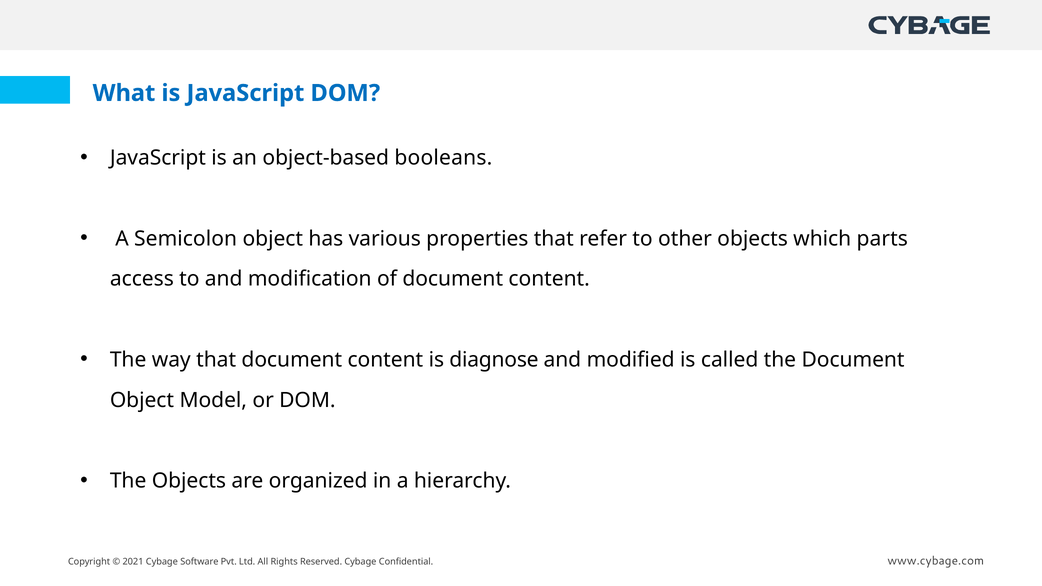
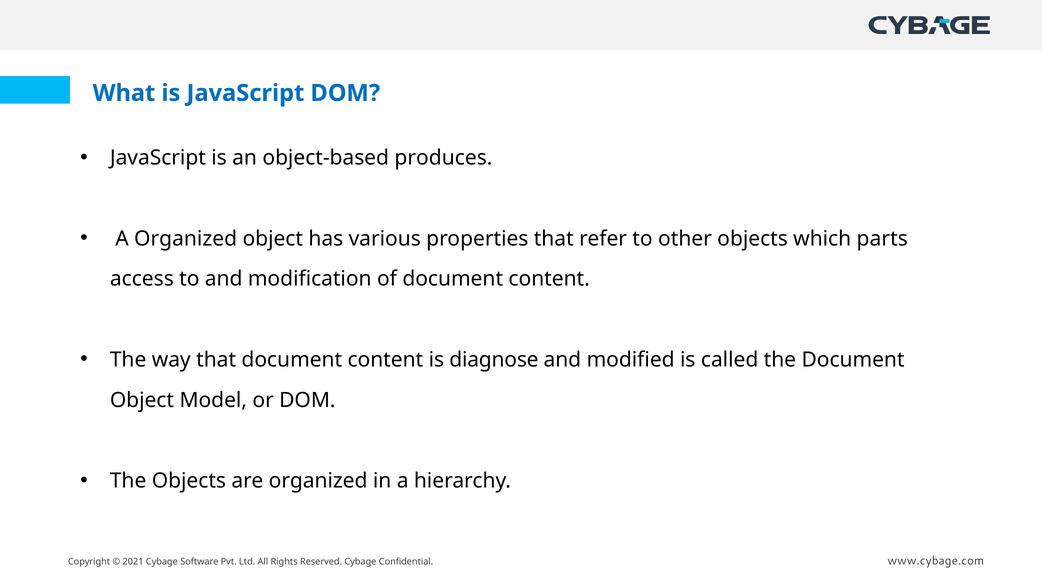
booleans: booleans -> produces
A Semicolon: Semicolon -> Organized
